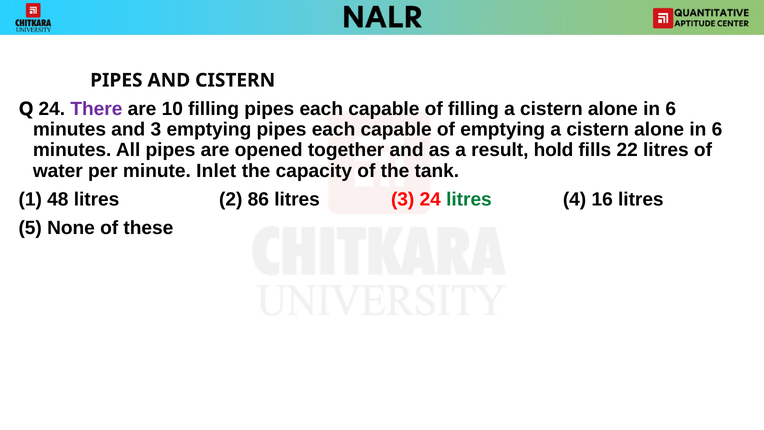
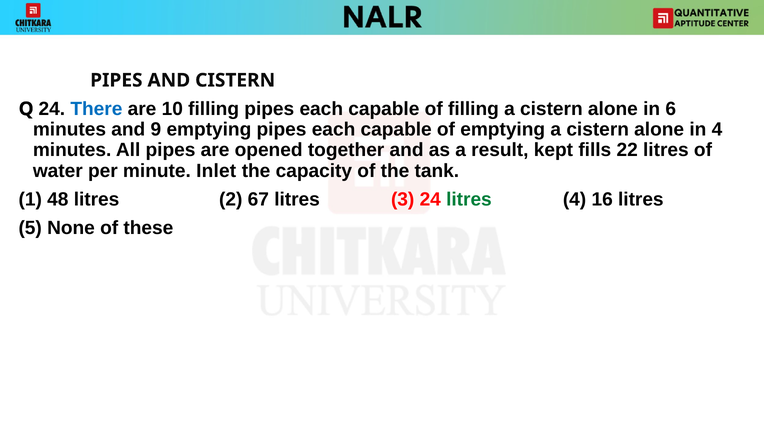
There colour: purple -> blue
and 3: 3 -> 9
6 at (717, 129): 6 -> 4
hold: hold -> kept
86: 86 -> 67
